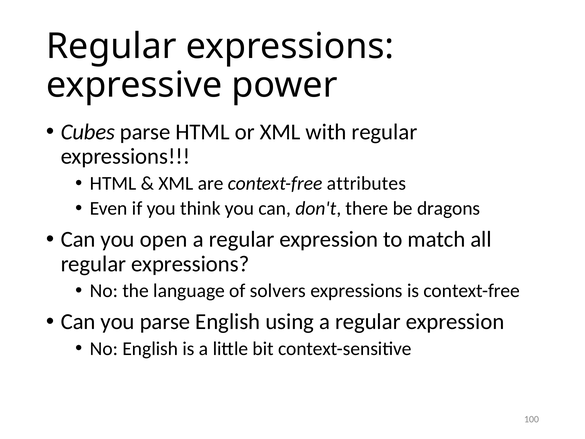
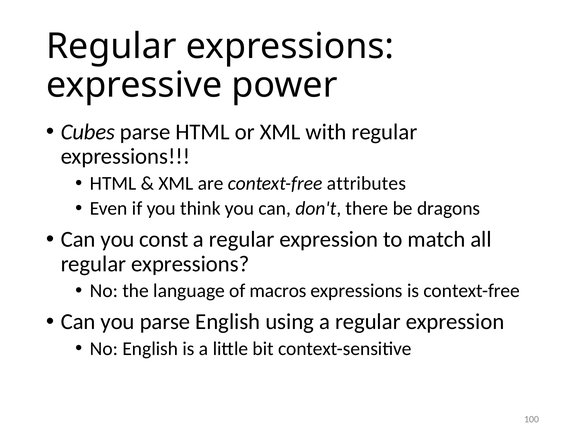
open: open -> const
solvers: solvers -> macros
